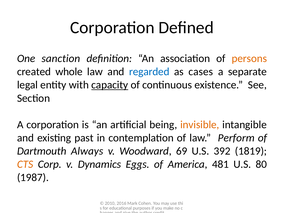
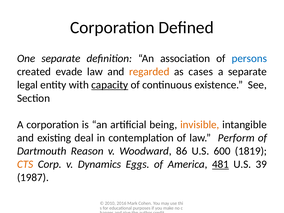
One sanction: sanction -> separate
persons colour: orange -> blue
whole: whole -> evade
regarded colour: blue -> orange
past: past -> deal
Always: Always -> Reason
69: 69 -> 86
392: 392 -> 600
481 underline: none -> present
80: 80 -> 39
